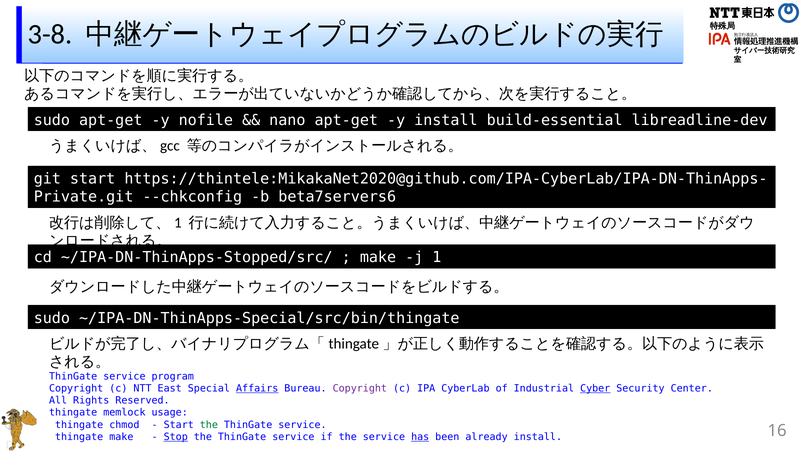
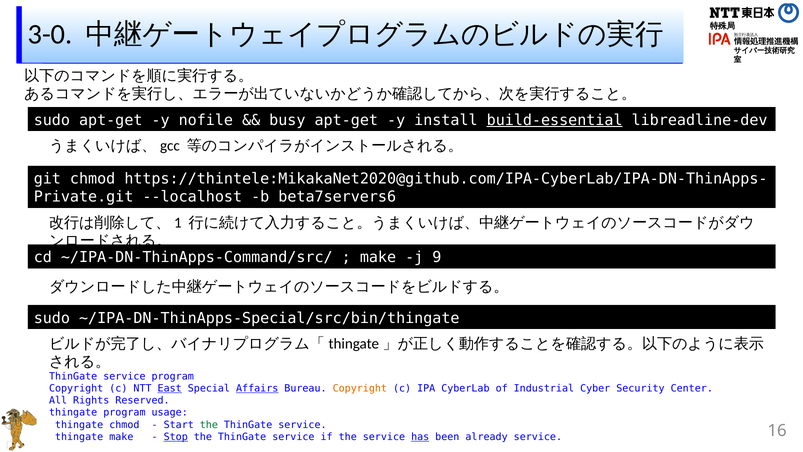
3-8: 3-8 -> 3-0
nano: nano -> busy
build-essential underline: none -> present
git start: start -> chmod
--chkconfig: --chkconfig -> --localhost
~/IPA-DN-ThinApps-Stopped/src/: ~/IPA-DN-ThinApps-Stopped/src/ -> ~/IPA-DN-ThinApps-Command/src/
1: 1 -> 9
East underline: none -> present
Copyright at (360, 388) colour: purple -> orange
Cyber underline: present -> none
thingate memlock: memlock -> program
already install: install -> service
